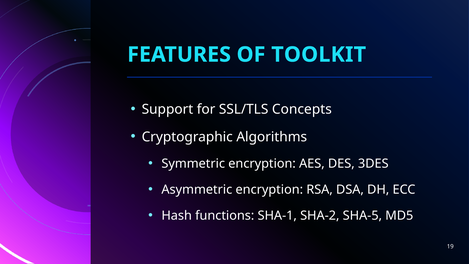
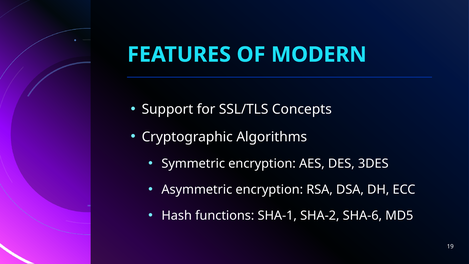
TOOLKIT: TOOLKIT -> MODERN
SHA-5: SHA-5 -> SHA-6
